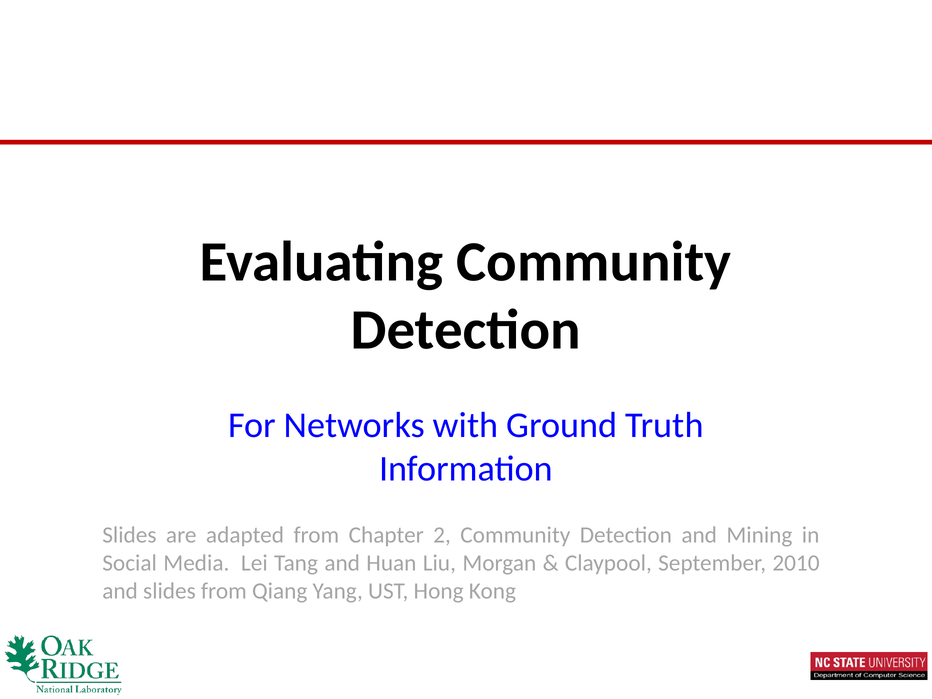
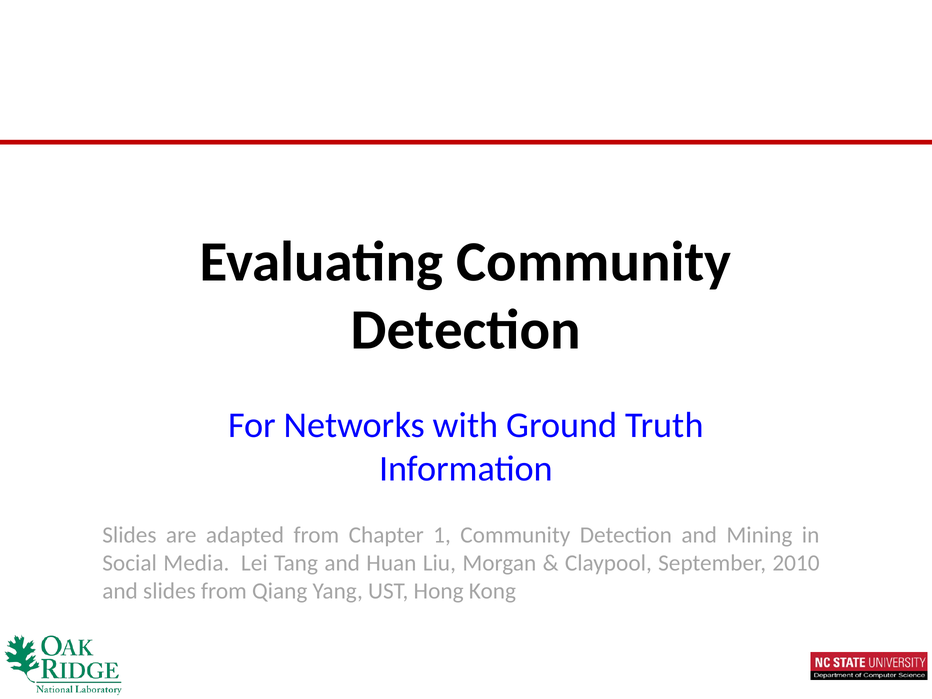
2: 2 -> 1
